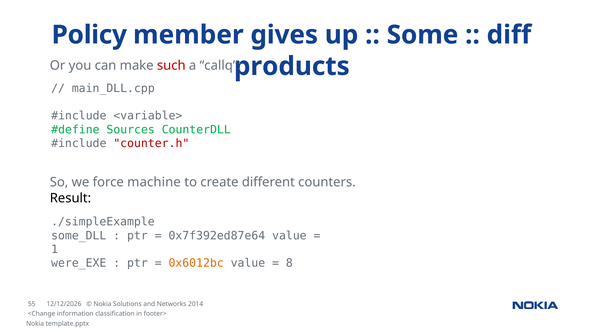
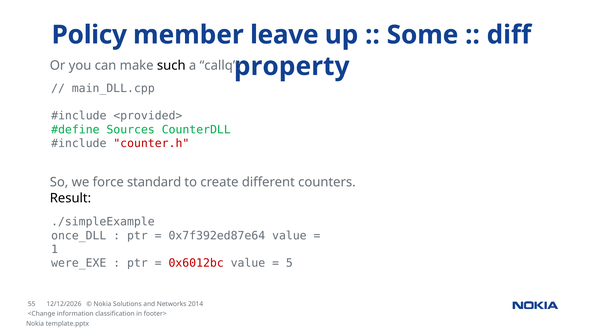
gives: gives -> leave
such colour: red -> black
products: products -> property
<variable>: <variable> -> <provided>
machine: machine -> standard
some_DLL: some_DLL -> once_DLL
0x6012bc colour: orange -> red
8: 8 -> 5
